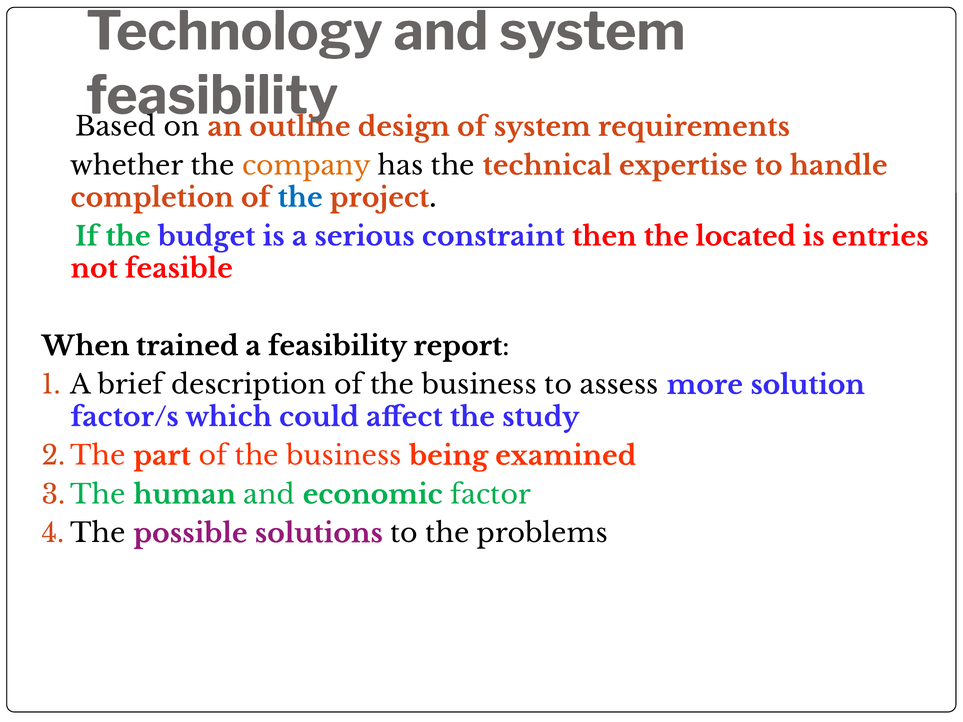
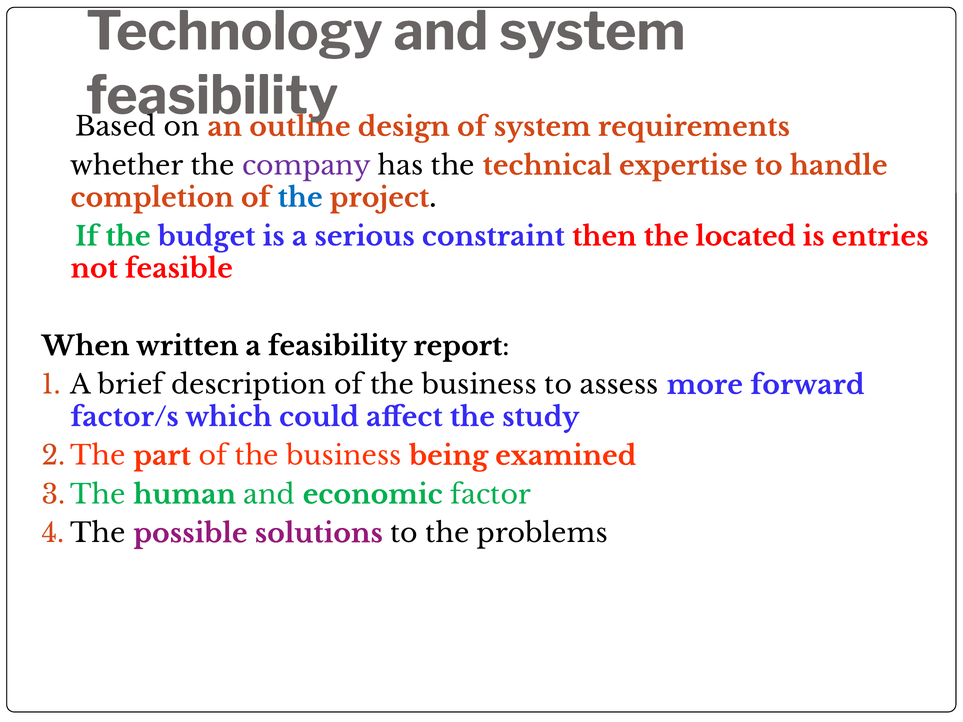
company colour: orange -> purple
trained: trained -> written
solution: solution -> forward
